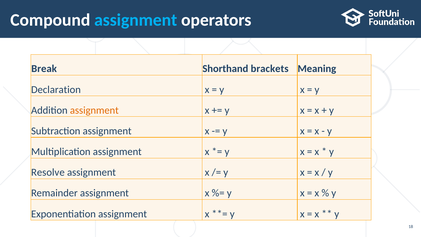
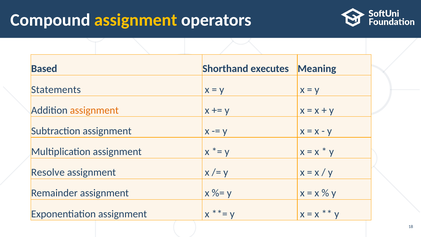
assignment at (136, 20) colour: light blue -> yellow
Break: Break -> Based
brackets: brackets -> executes
Declaration: Declaration -> Statements
